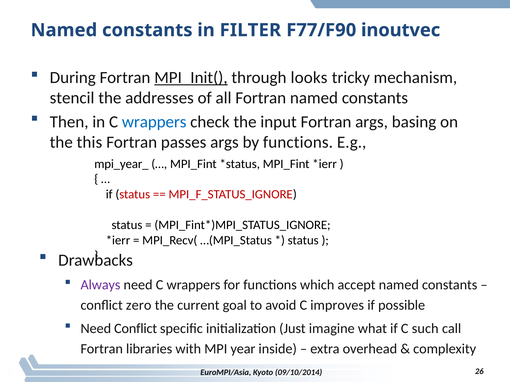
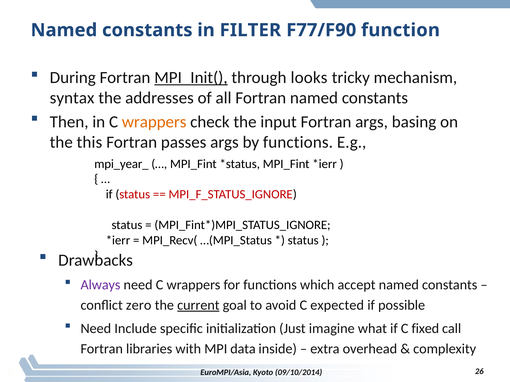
inoutvec: inoutvec -> function
stencil: stencil -> syntax
wrappers at (154, 122) colour: blue -> orange
current underline: none -> present
improves: improves -> expected
Need Conflict: Conflict -> Include
such: such -> fixed
year: year -> data
